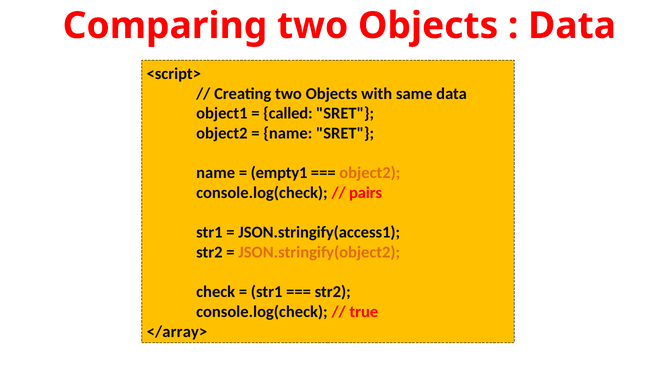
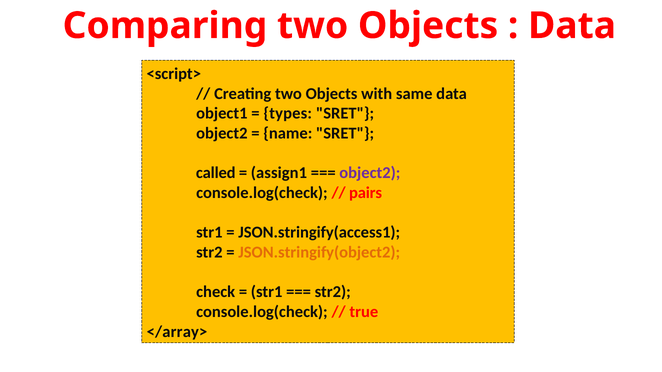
called: called -> types
name at (216, 173): name -> called
empty1: empty1 -> assign1
object2 at (370, 173) colour: orange -> purple
